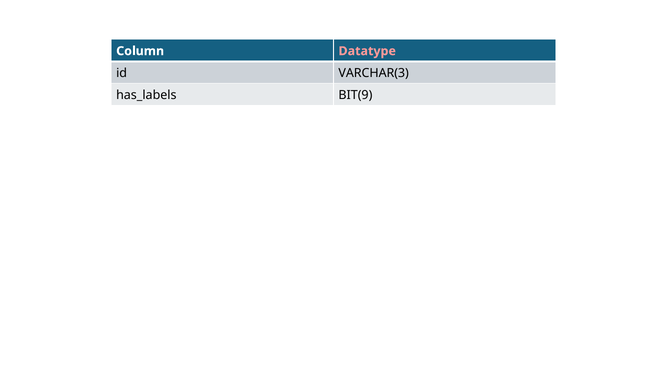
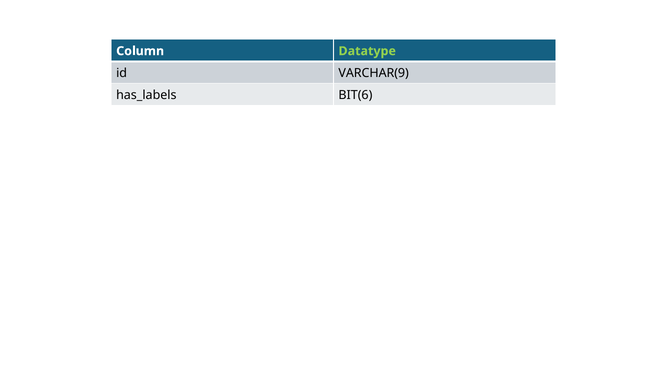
Datatype colour: pink -> light green
VARCHAR(3: VARCHAR(3 -> VARCHAR(9
BIT(9: BIT(9 -> BIT(6
